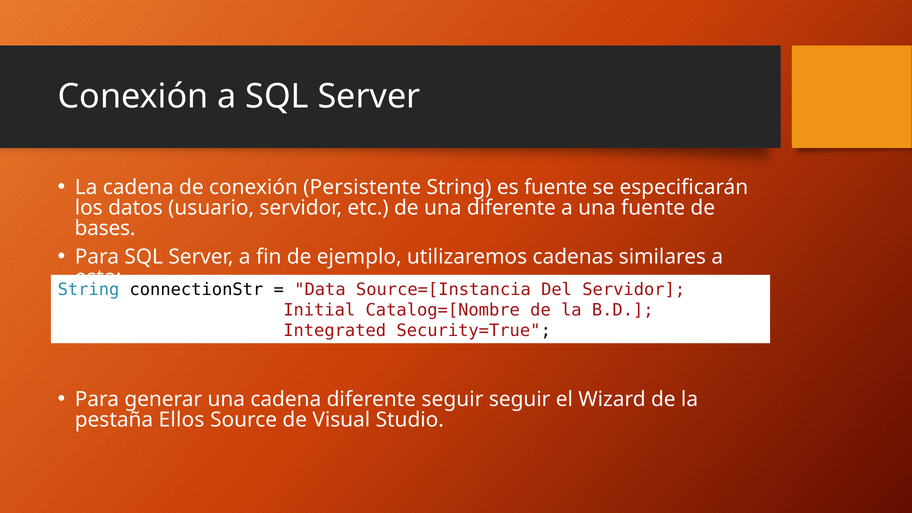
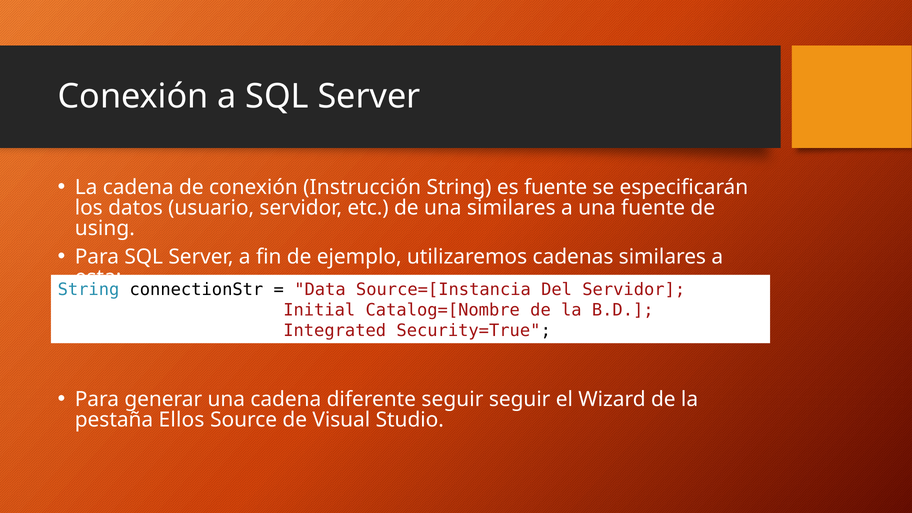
Persistente: Persistente -> Instrucción
una diferente: diferente -> similares
bases: bases -> using
